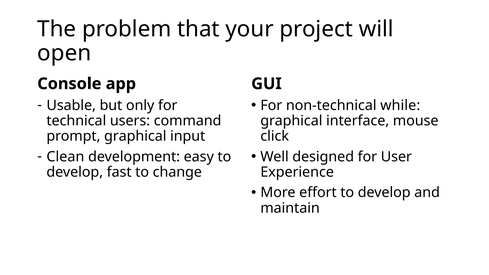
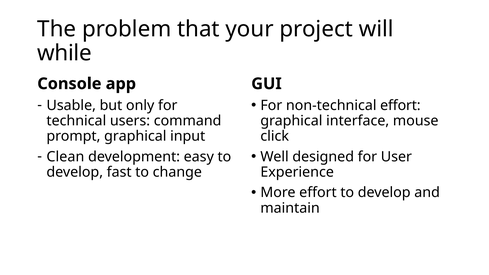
open: open -> while
non-technical while: while -> effort
